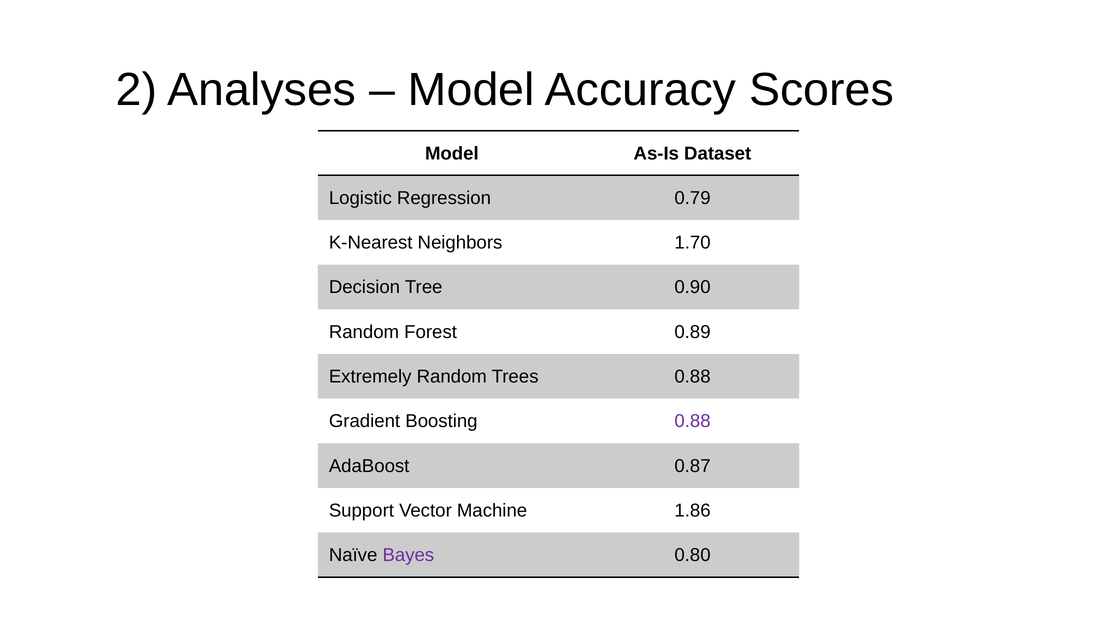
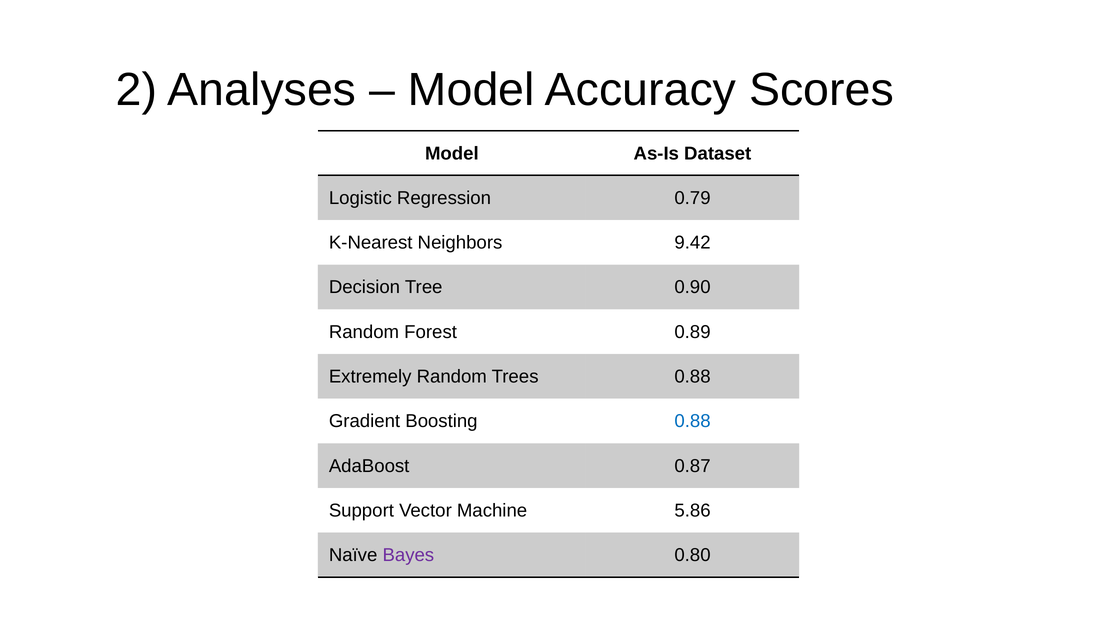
1.70: 1.70 -> 9.42
0.88 at (693, 422) colour: purple -> blue
1.86: 1.86 -> 5.86
